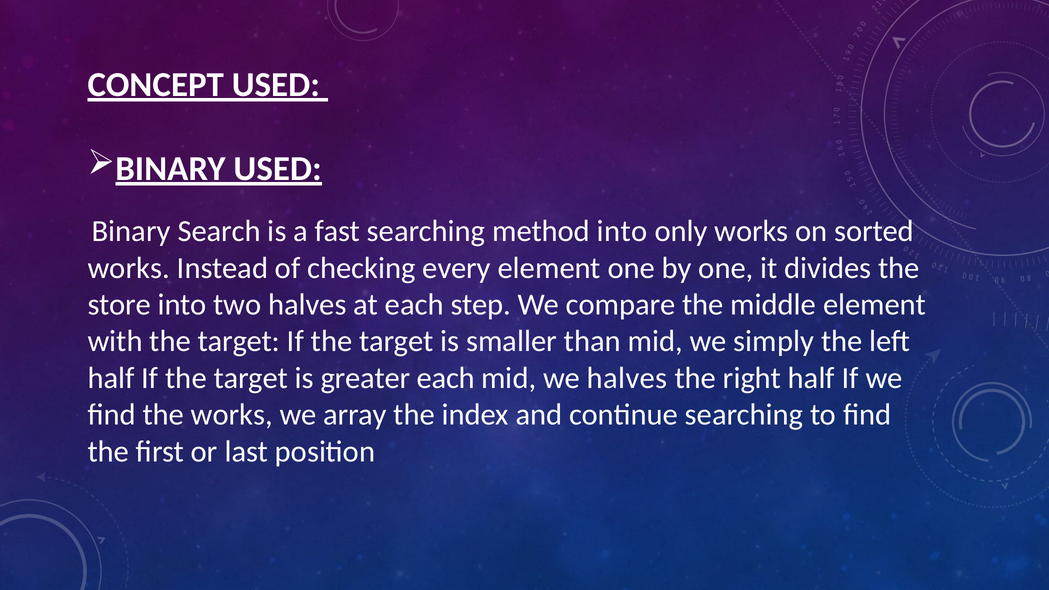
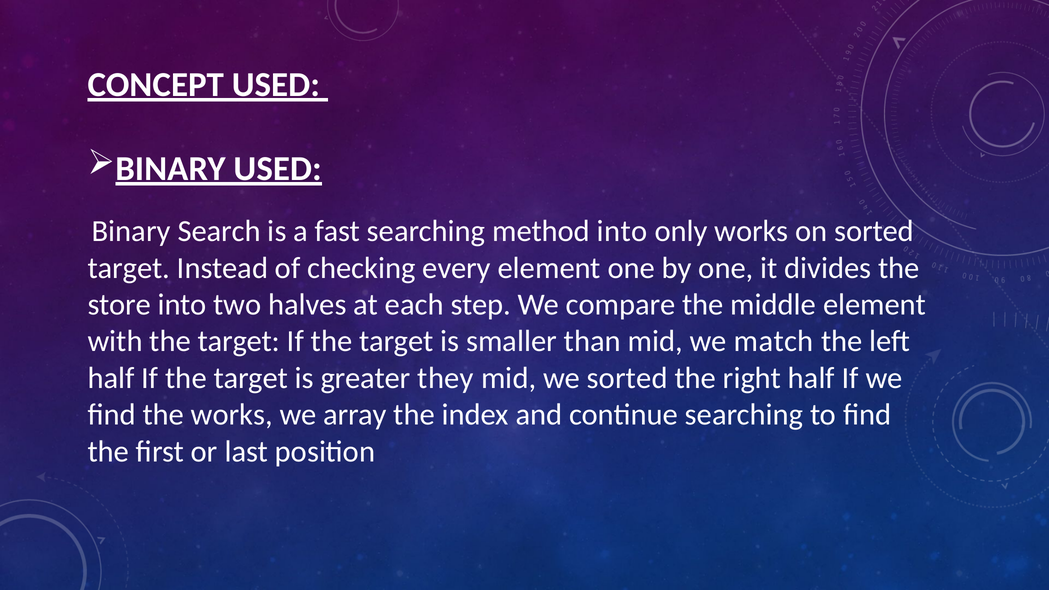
works at (129, 268): works -> target
simply: simply -> match
greater each: each -> they
we halves: halves -> sorted
